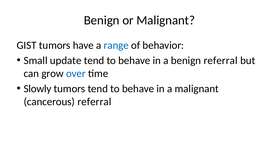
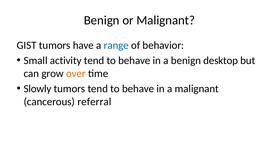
update: update -> activity
benign referral: referral -> desktop
over colour: blue -> orange
